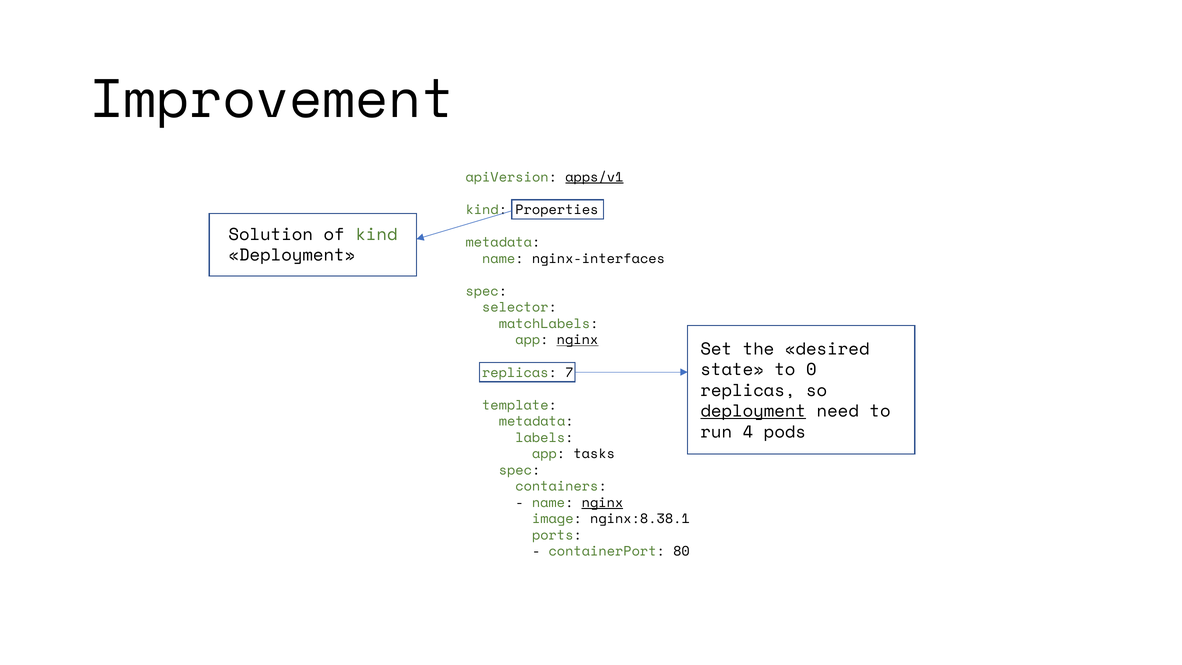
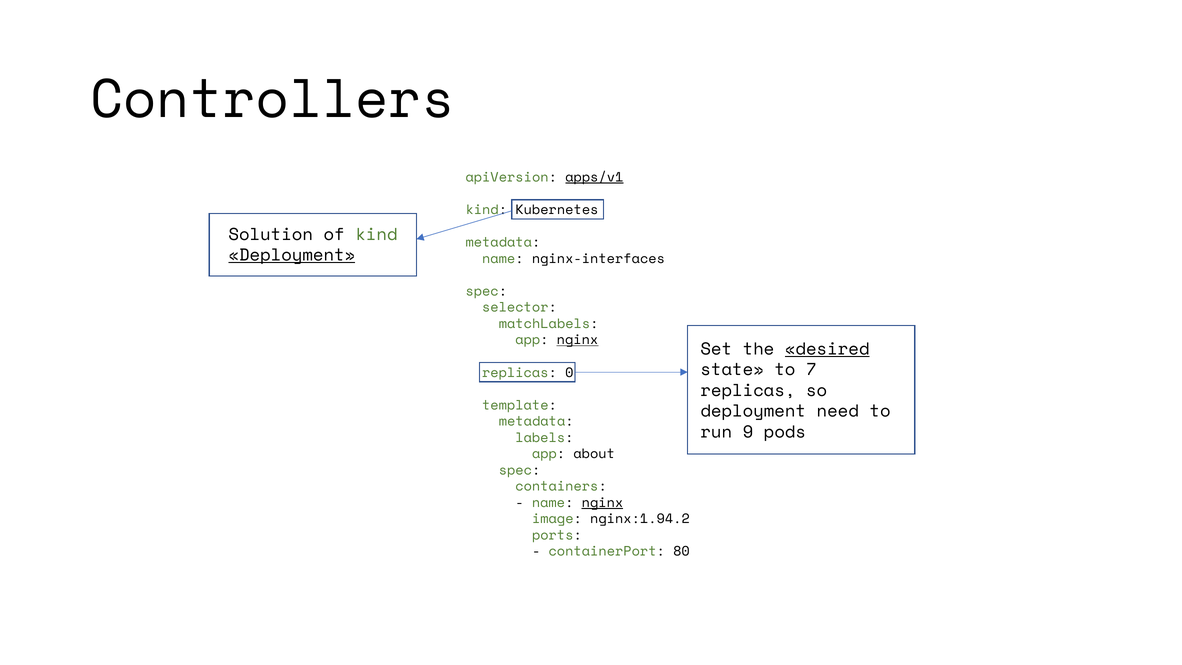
Improvement: Improvement -> Controllers
Properties: Properties -> Kubernetes
Deployment at (292, 255) underline: none -> present
desired underline: none -> present
0: 0 -> 7
7: 7 -> 0
deployment at (753, 411) underline: present -> none
4: 4 -> 9
tasks: tasks -> about
nginx:8.38.1: nginx:8.38.1 -> nginx:1.94.2
